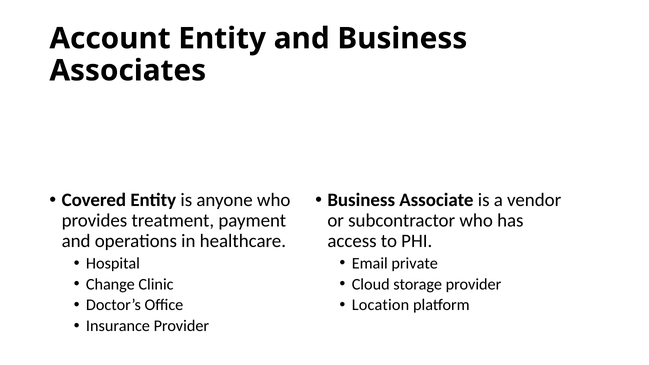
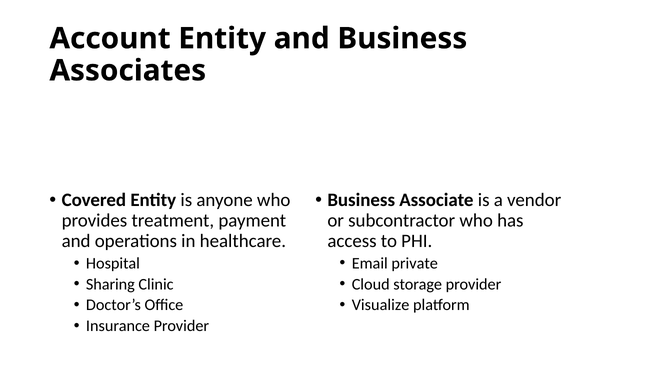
Change: Change -> Sharing
Location: Location -> Visualize
